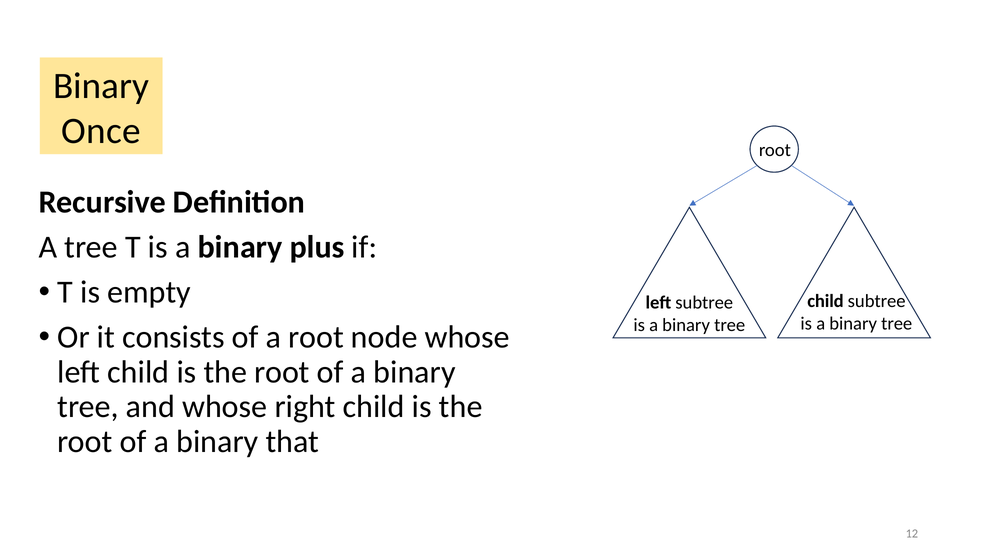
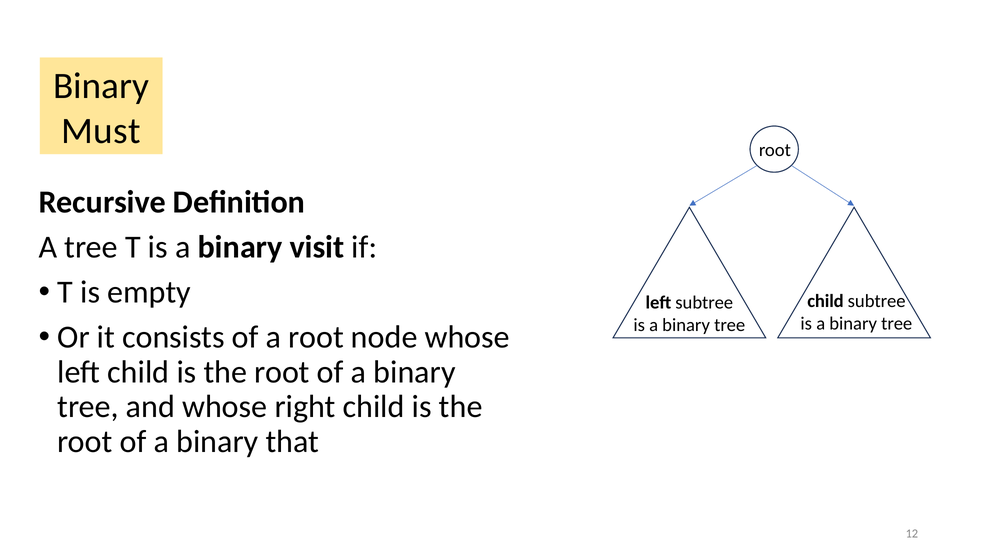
Once: Once -> Must
plus: plus -> visit
